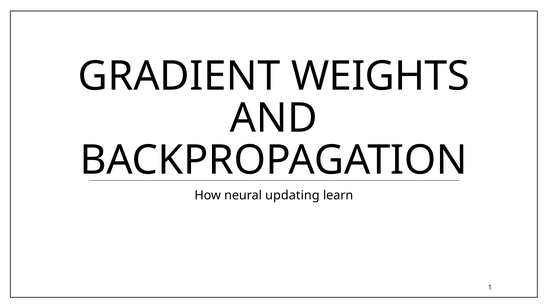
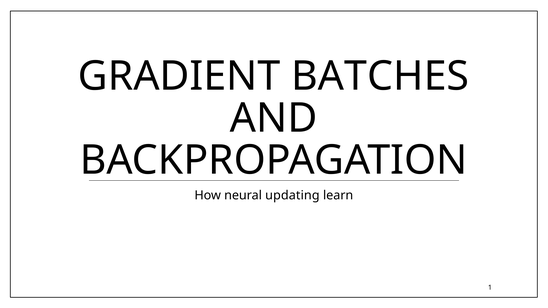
WEIGHTS: WEIGHTS -> BATCHES
